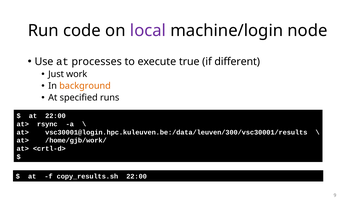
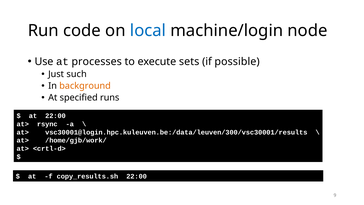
local colour: purple -> blue
true: true -> sets
different: different -> possible
work: work -> such
